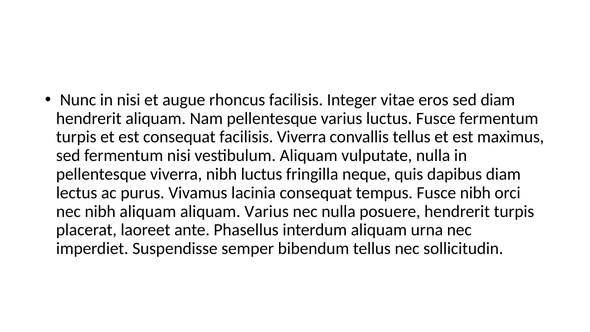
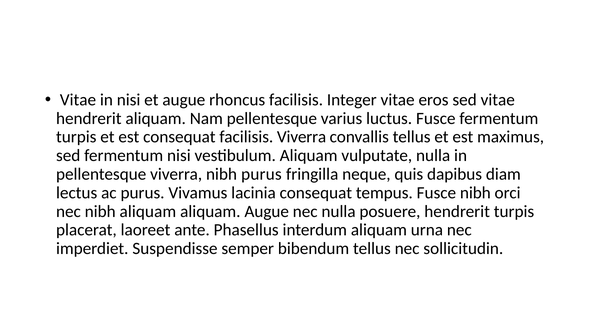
Nunc at (78, 100): Nunc -> Vitae
sed diam: diam -> vitae
nibh luctus: luctus -> purus
aliquam Varius: Varius -> Augue
